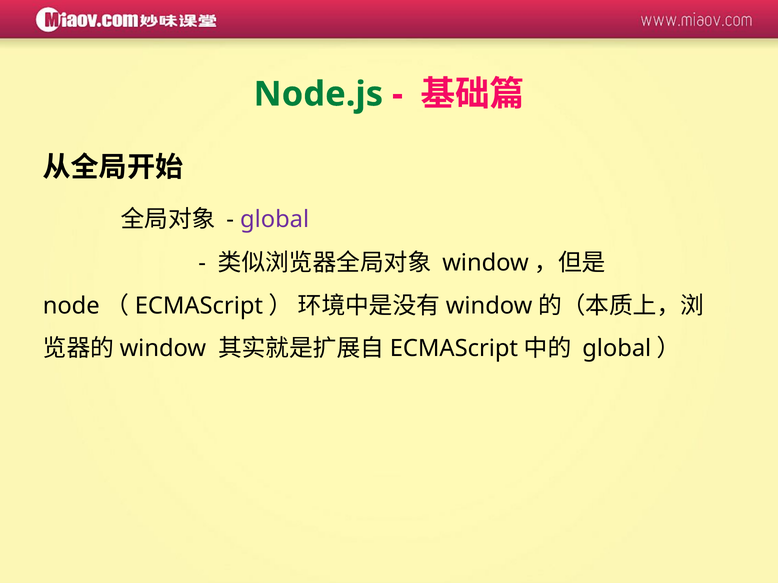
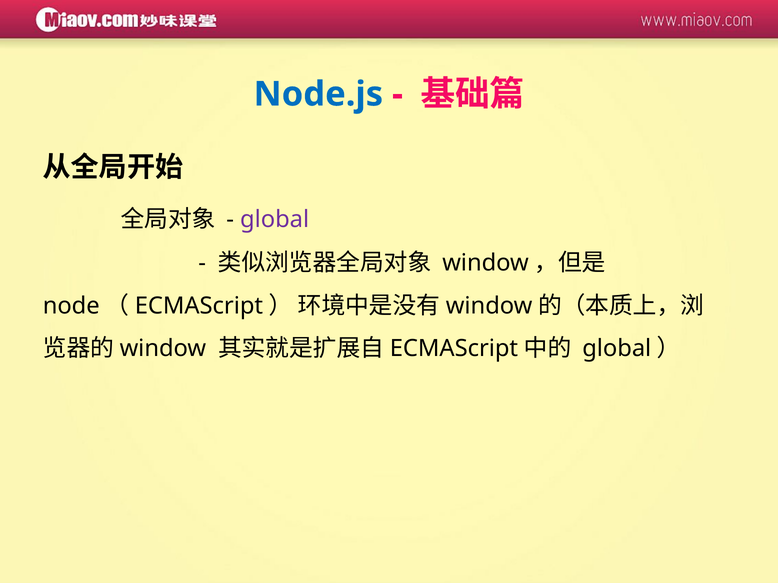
Node.js colour: green -> blue
